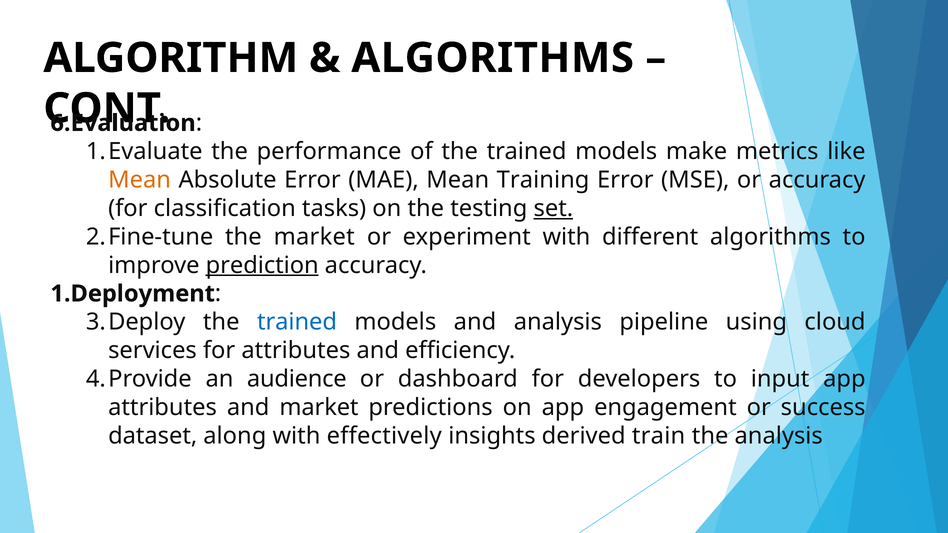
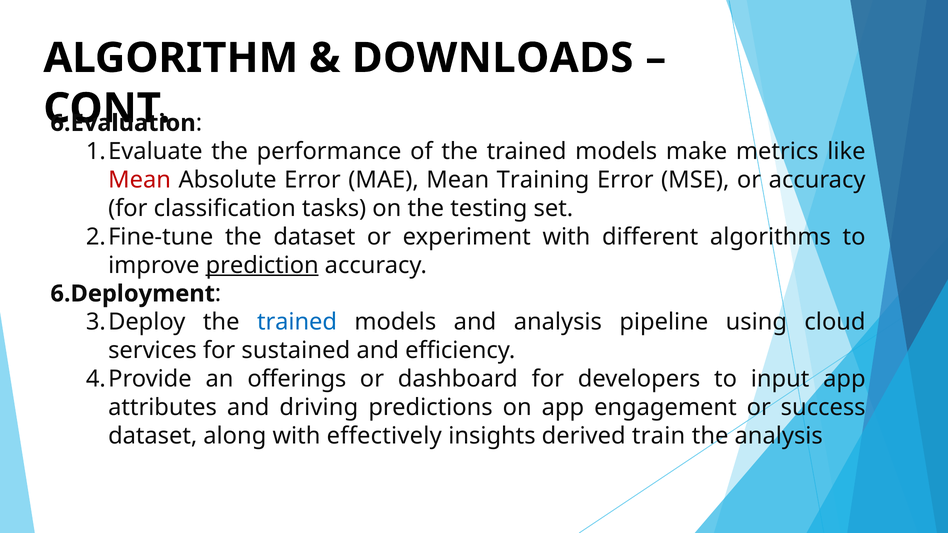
ALGORITHMS at (493, 58): ALGORITHMS -> DOWNLOADS
Mean at (140, 180) colour: orange -> red
set underline: present -> none
the market: market -> dataset
1.Deployment: 1.Deployment -> 6.Deployment
for attributes: attributes -> sustained
audience: audience -> offerings
and market: market -> driving
